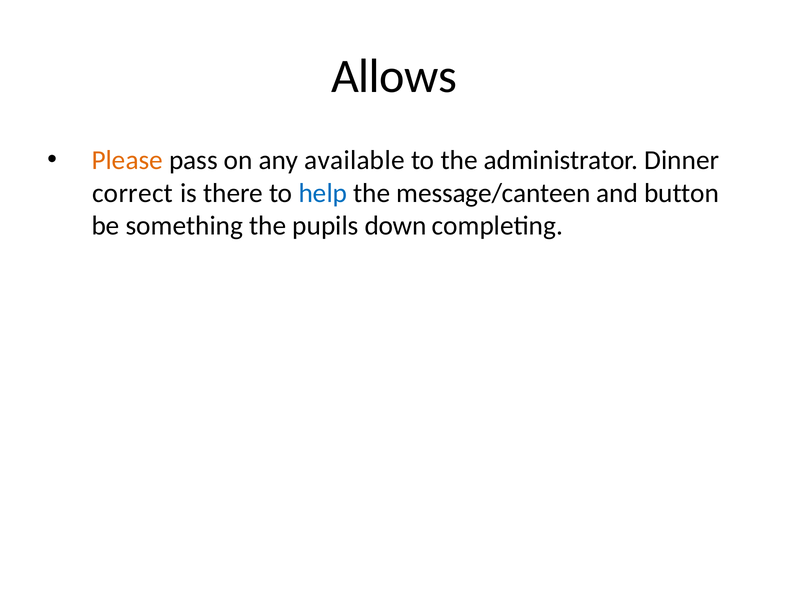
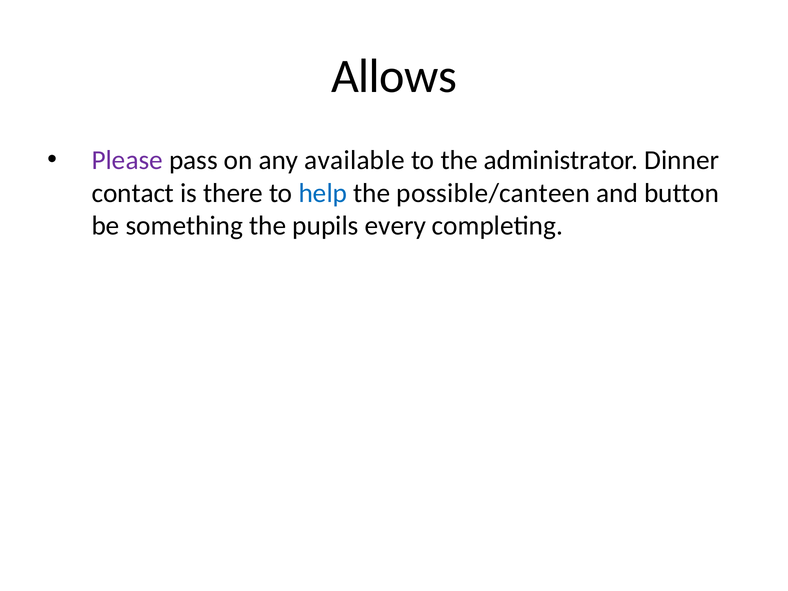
Please colour: orange -> purple
correct: correct -> contact
message/canteen: message/canteen -> possible/canteen
down: down -> every
